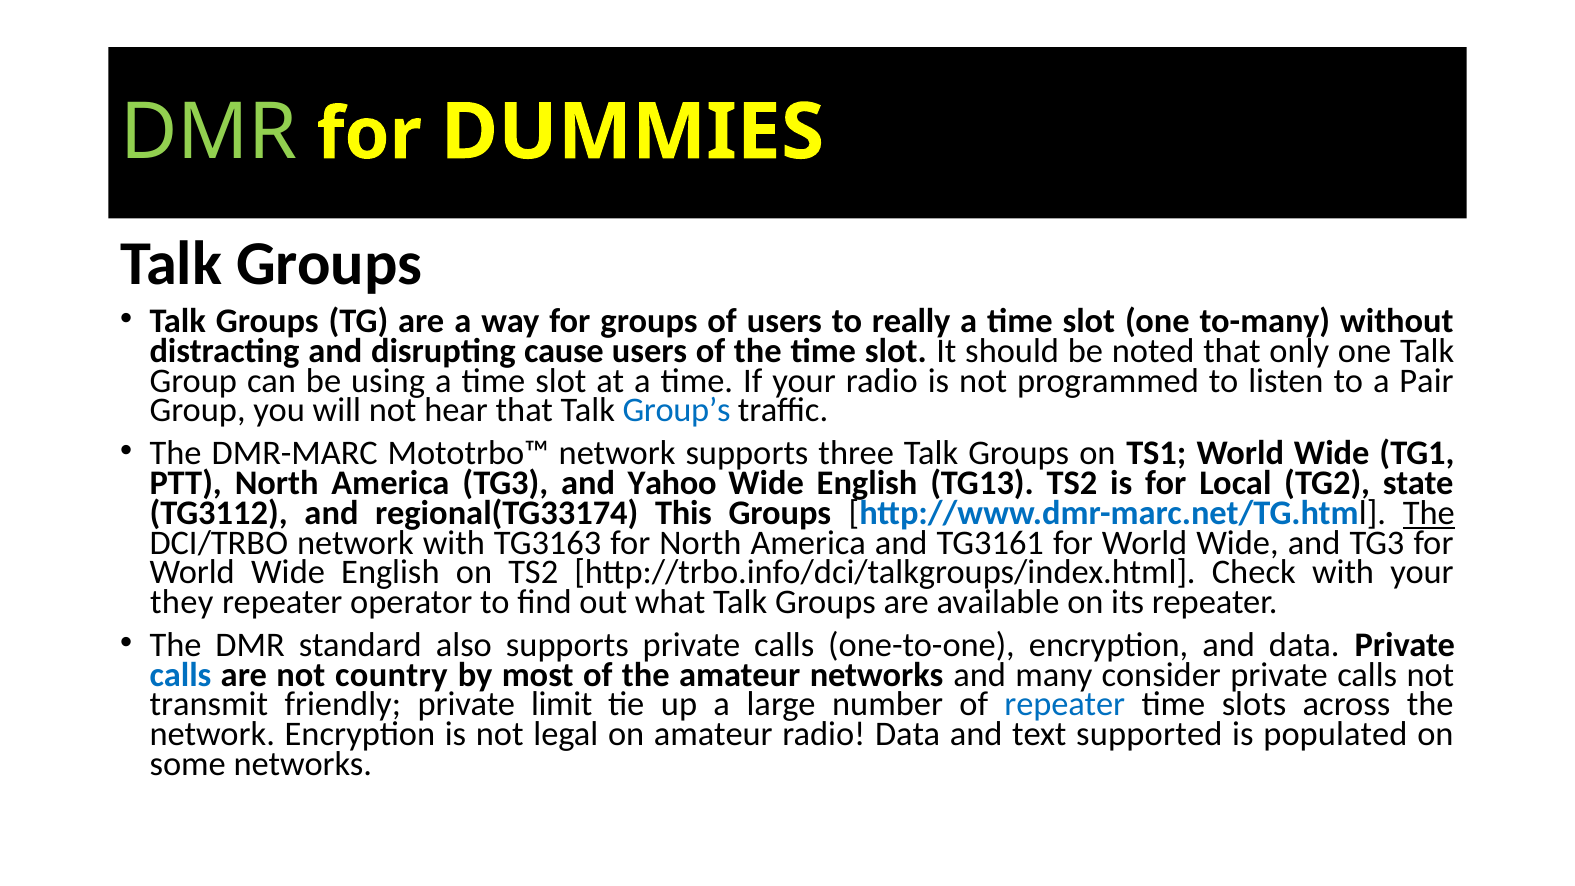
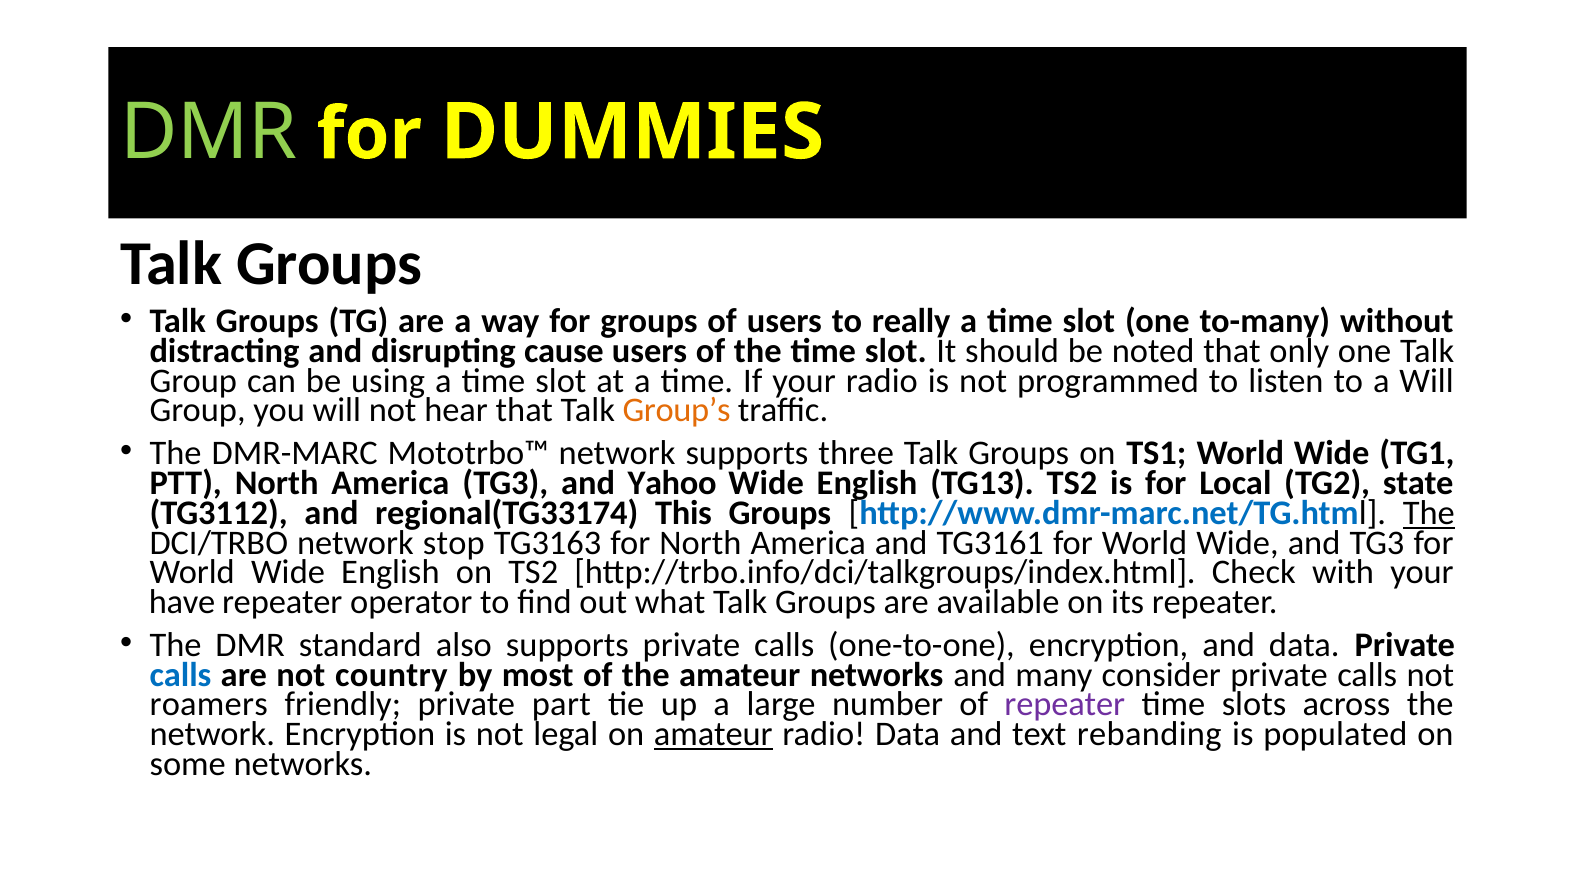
a Pair: Pair -> Will
Group’s colour: blue -> orange
network with: with -> stop
they: they -> have
transmit: transmit -> roamers
limit: limit -> part
repeater at (1065, 705) colour: blue -> purple
amateur at (713, 734) underline: none -> present
supported: supported -> rebanding
